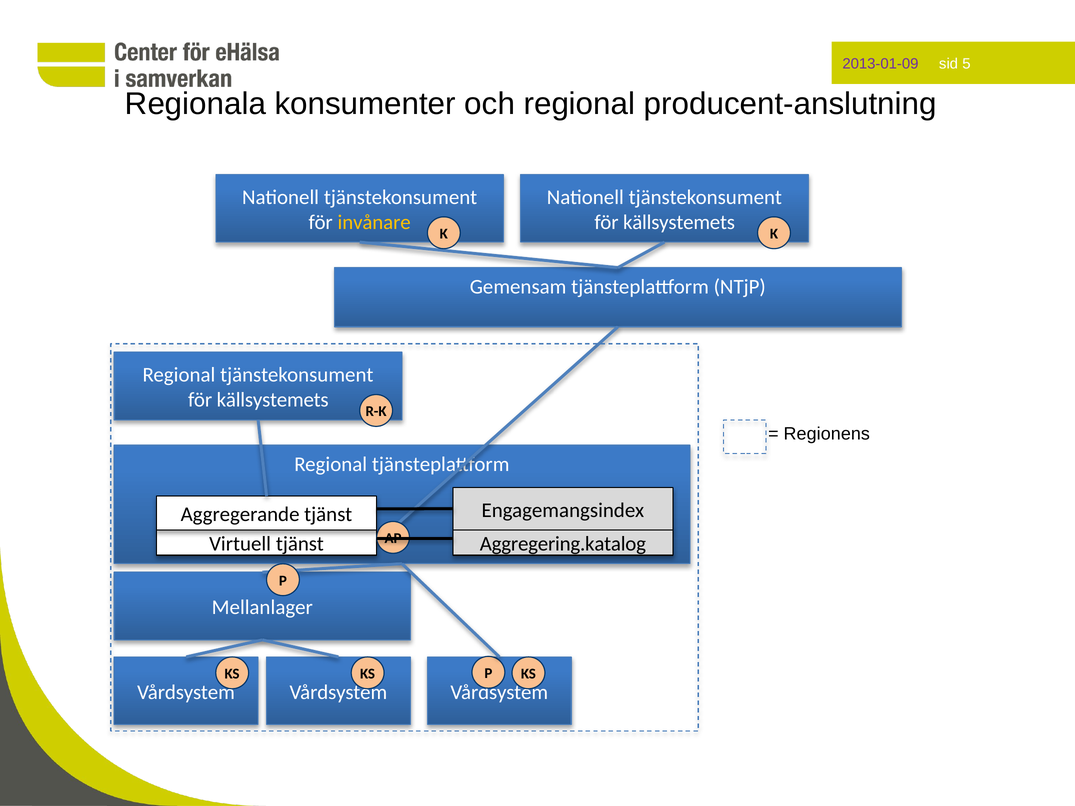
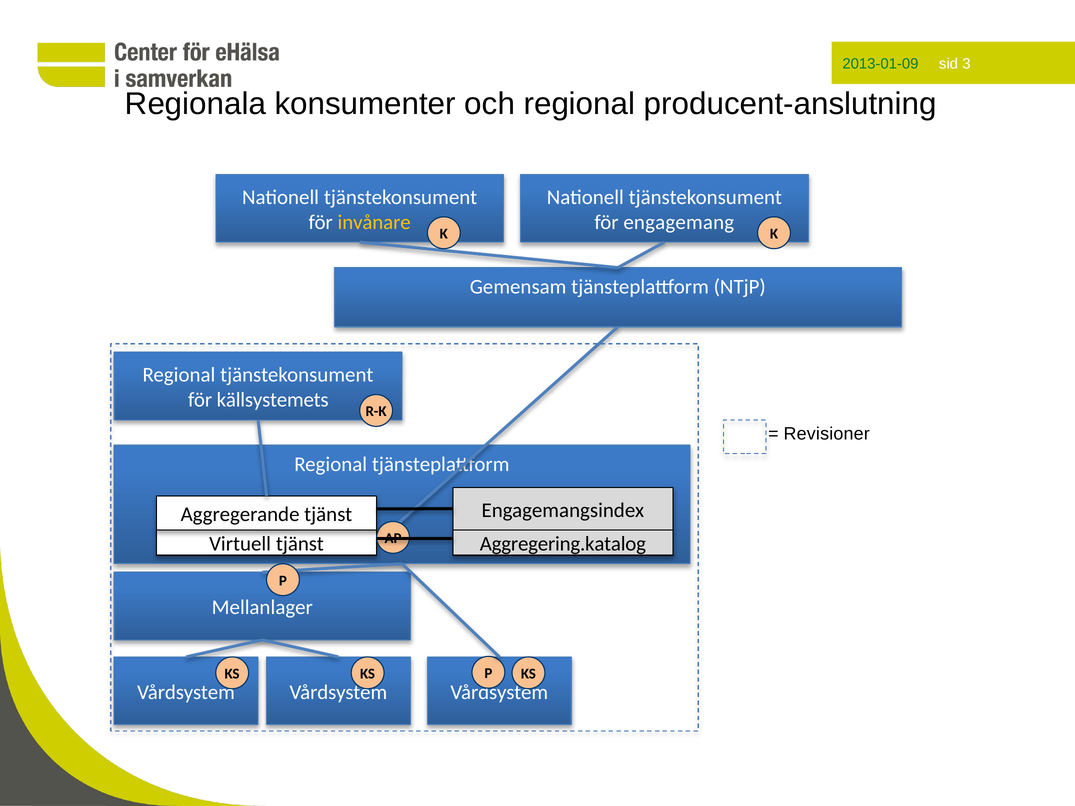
2013-01-09 colour: purple -> green
5: 5 -> 3
källsystemets at (679, 222): källsystemets -> engagemang
Regionens: Regionens -> Revisioner
